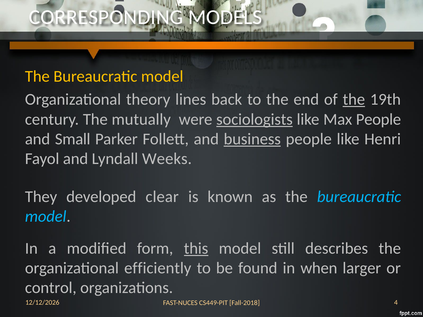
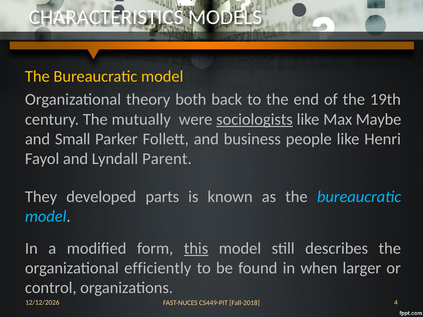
CORRESPONDING: CORRESPONDING -> CHARACTERISTICS
lines: lines -> both
the at (354, 100) underline: present -> none
Max People: People -> Maybe
business underline: present -> none
Weeks: Weeks -> Parent
clear: clear -> parts
